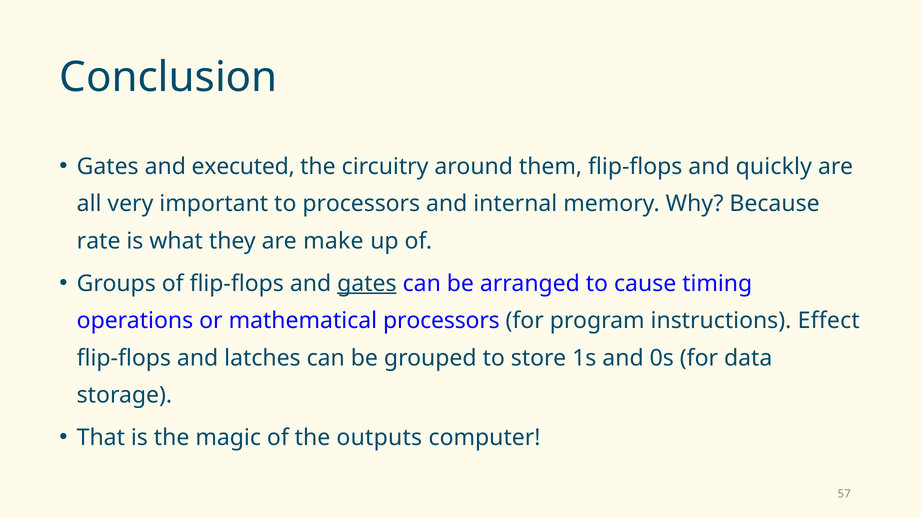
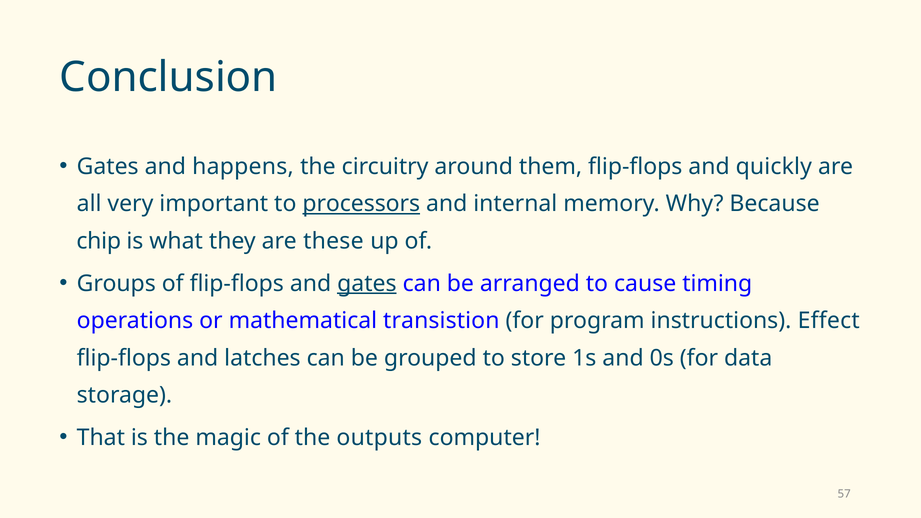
executed: executed -> happens
processors at (361, 204) underline: none -> present
rate: rate -> chip
make: make -> these
mathematical processors: processors -> transistion
